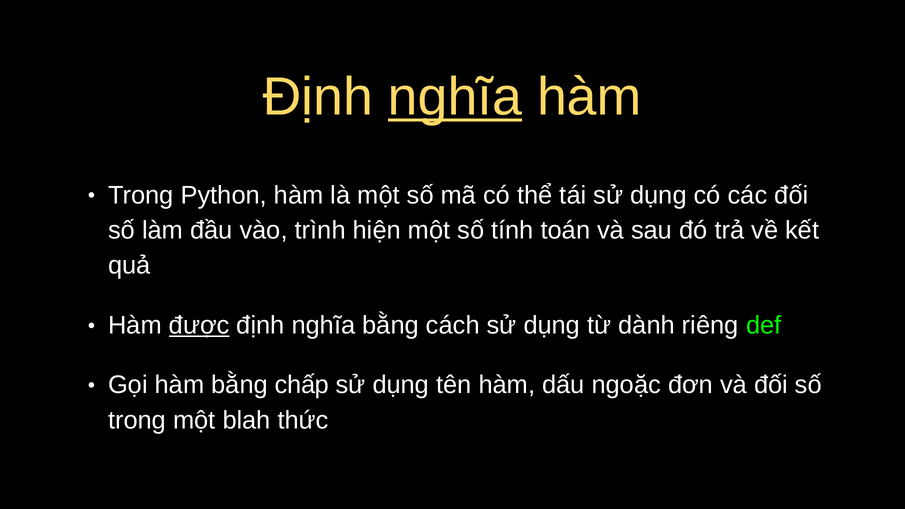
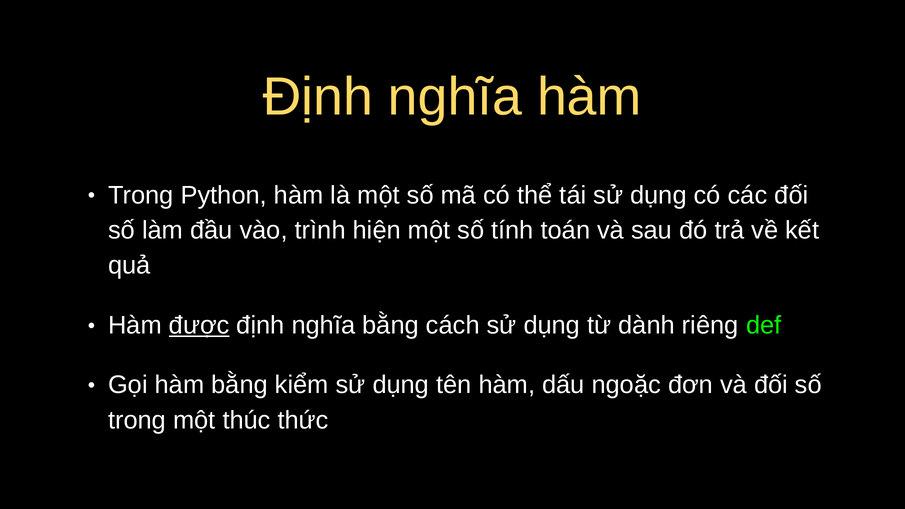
nghĩa at (455, 97) underline: present -> none
chấp: chấp -> kiểm
blah: blah -> thúc
